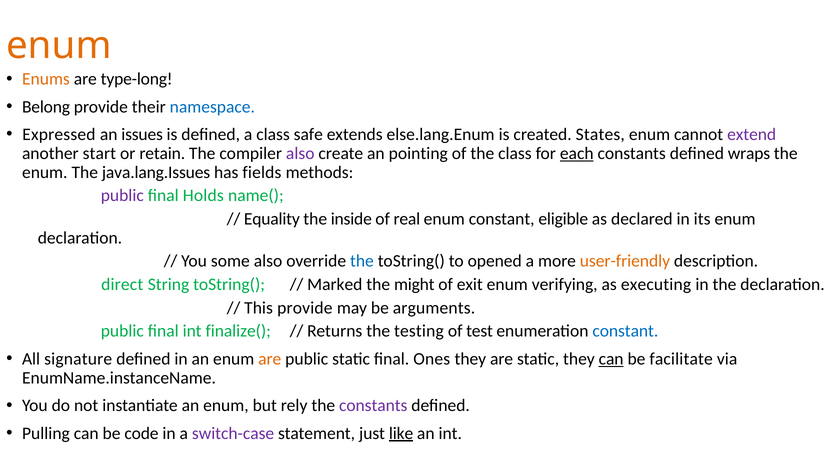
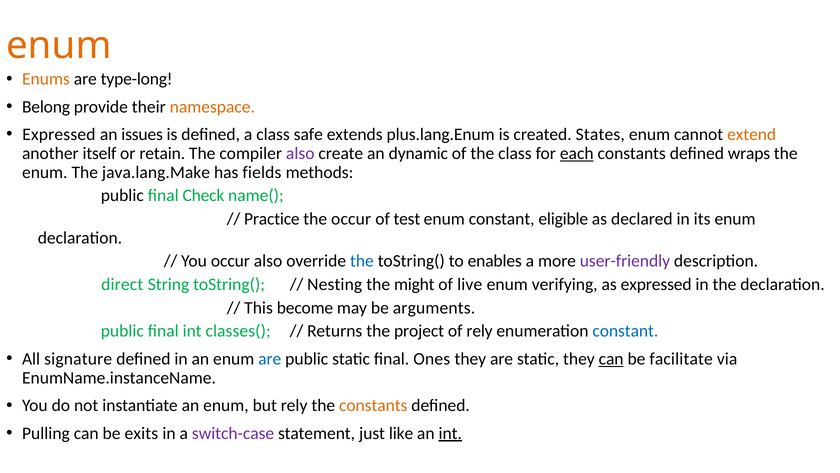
namespace colour: blue -> orange
else.lang.Enum: else.lang.Enum -> plus.lang.Enum
extend colour: purple -> orange
start: start -> itself
pointing: pointing -> dynamic
java.lang.Issues: java.lang.Issues -> java.lang.Make
public at (122, 195) colour: purple -> black
Holds: Holds -> Check
Equality: Equality -> Practice
the inside: inside -> occur
real: real -> test
You some: some -> occur
opened: opened -> enables
user-friendly colour: orange -> purple
Marked: Marked -> Nesting
exit: exit -> live
as executing: executing -> expressed
This provide: provide -> become
finalize(: finalize( -> classes(
testing: testing -> project
of test: test -> rely
are at (270, 358) colour: orange -> blue
constants at (373, 405) colour: purple -> orange
code: code -> exits
like underline: present -> none
int at (450, 433) underline: none -> present
